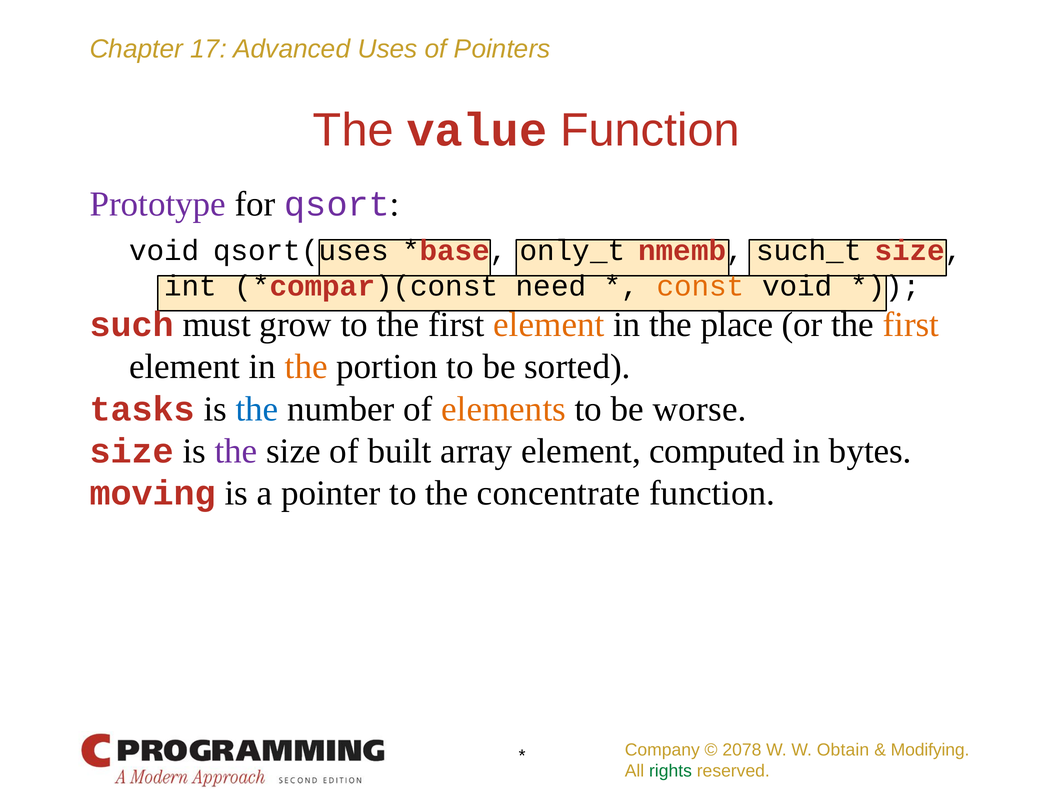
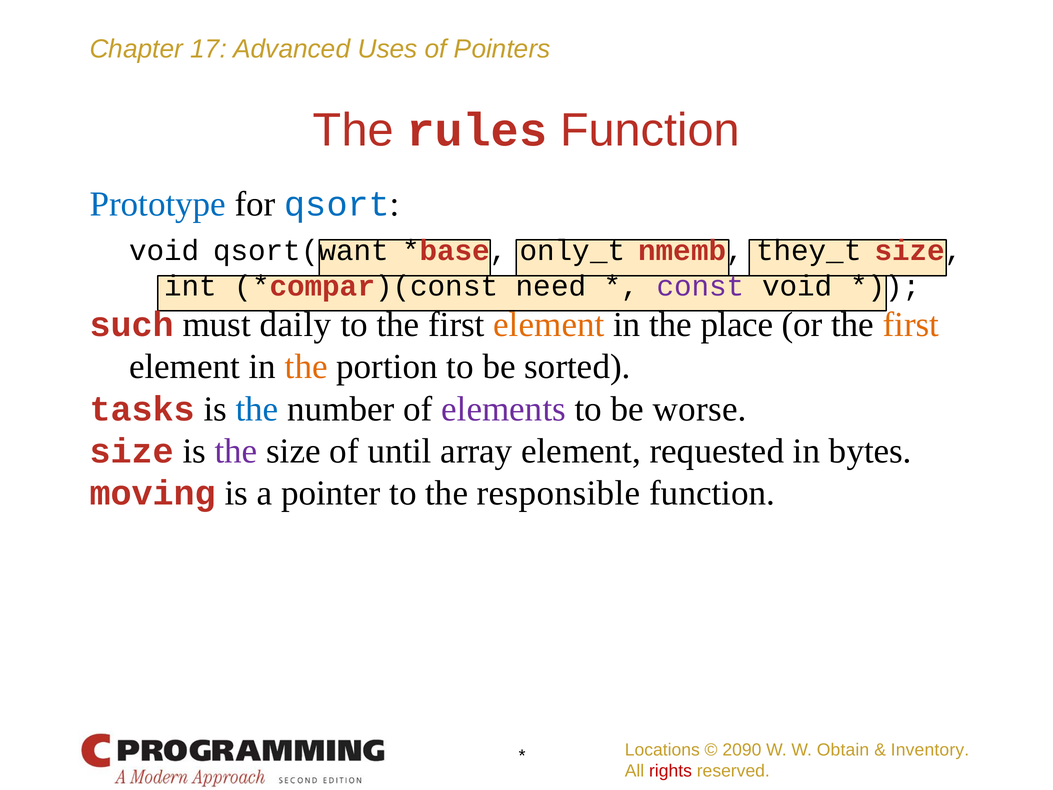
value: value -> rules
Prototype colour: purple -> blue
qsort colour: purple -> blue
qsort(uses: qsort(uses -> qsort(want
such_t: such_t -> they_t
const colour: orange -> purple
grow: grow -> daily
elements colour: orange -> purple
built: built -> until
computed: computed -> requested
concentrate: concentrate -> responsible
Company: Company -> Locations
2078: 2078 -> 2090
Modifying: Modifying -> Inventory
rights colour: green -> red
